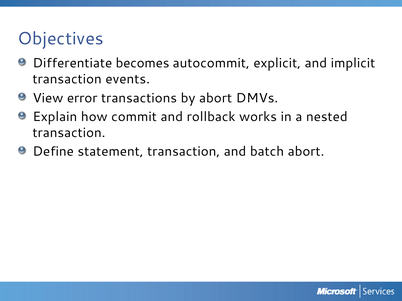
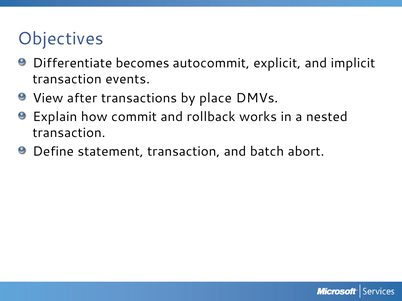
error: error -> after
by abort: abort -> place
